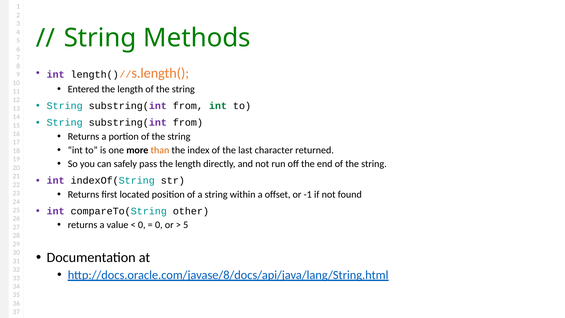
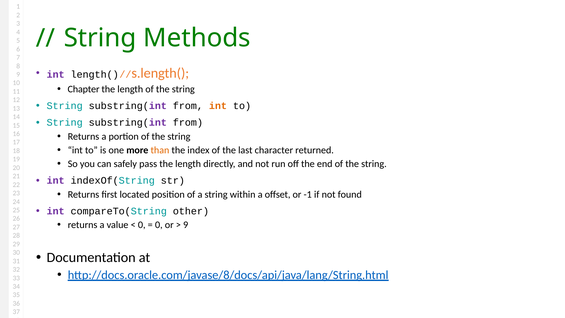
Entered: Entered -> Chapter
int at (218, 106) colour: green -> orange
5 at (186, 225): 5 -> 9
